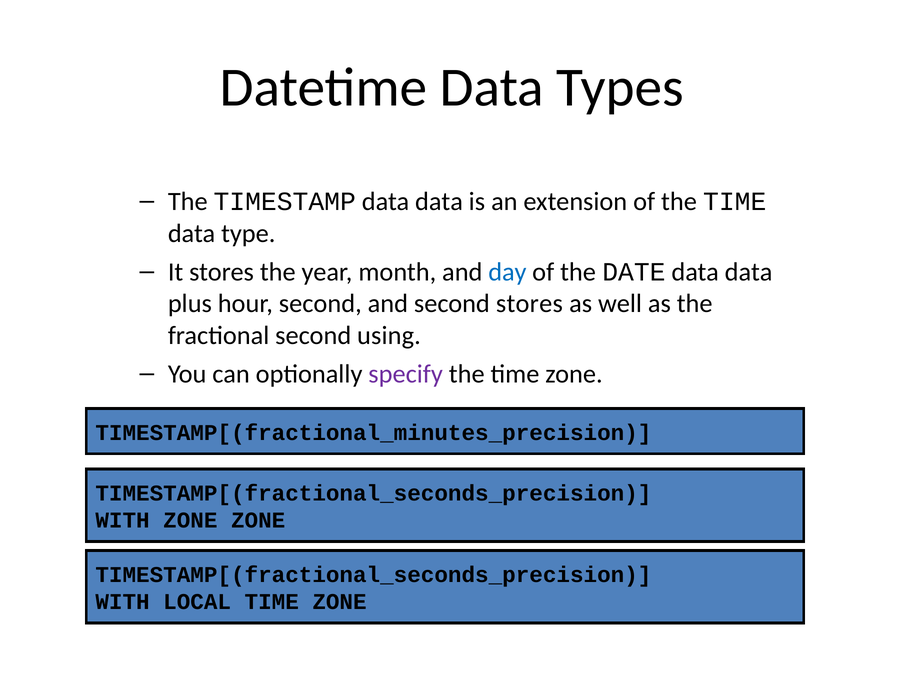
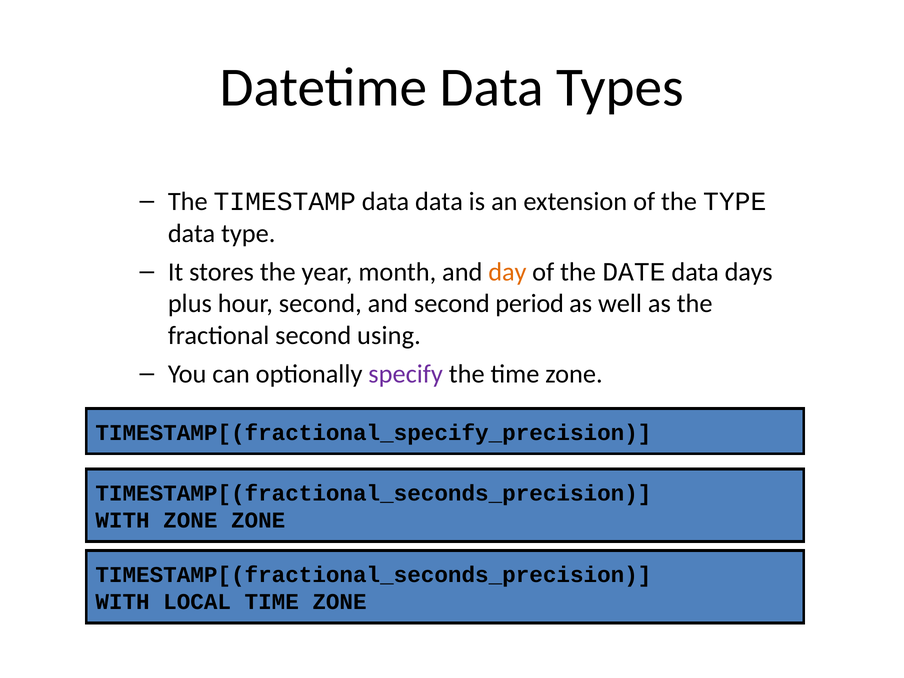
of the TIME: TIME -> TYPE
day colour: blue -> orange
DATE data data: data -> days
second stores: stores -> period
TIMESTAMP[(fractional_minutes_precision: TIMESTAMP[(fractional_minutes_precision -> TIMESTAMP[(fractional_specify_precision
